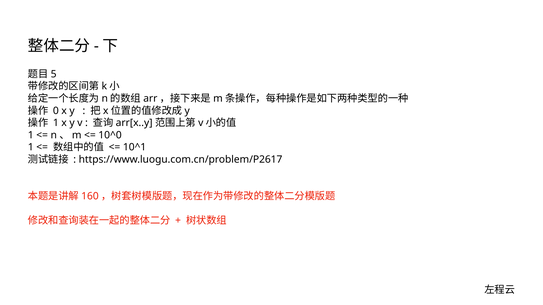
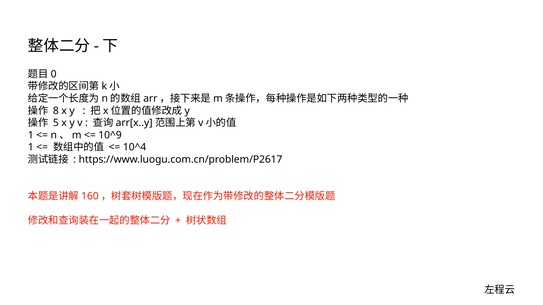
5: 5 -> 0
0: 0 -> 8
1 at (56, 123): 1 -> 5
10^0: 10^0 -> 10^9
10^1: 10^1 -> 10^4
